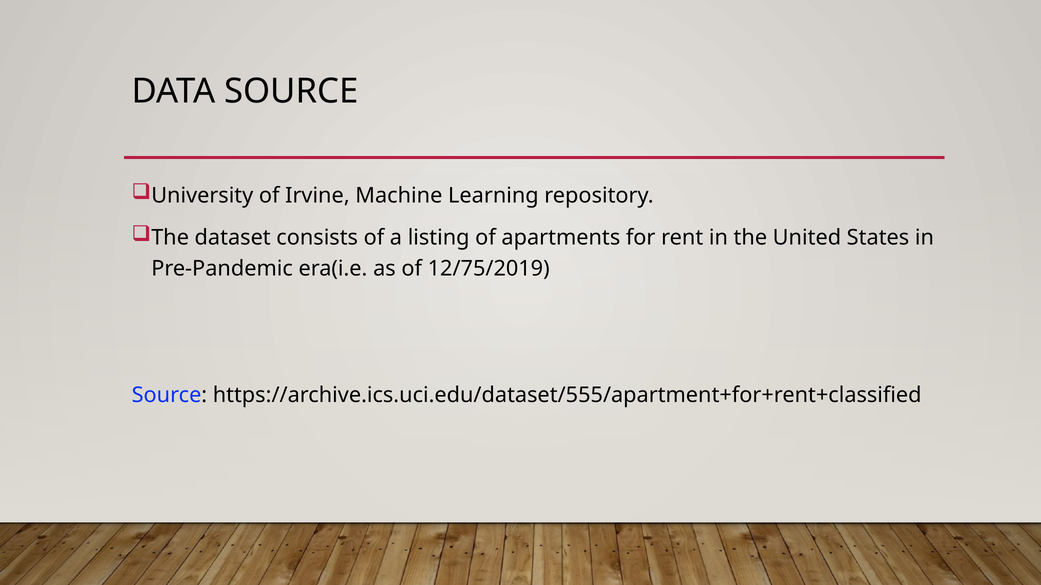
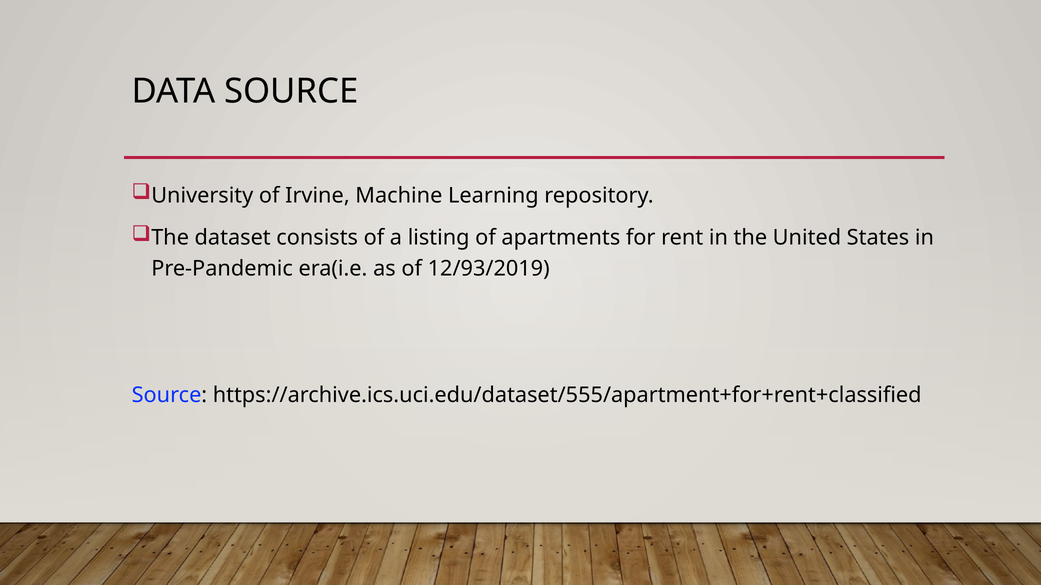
12/75/2019: 12/75/2019 -> 12/93/2019
